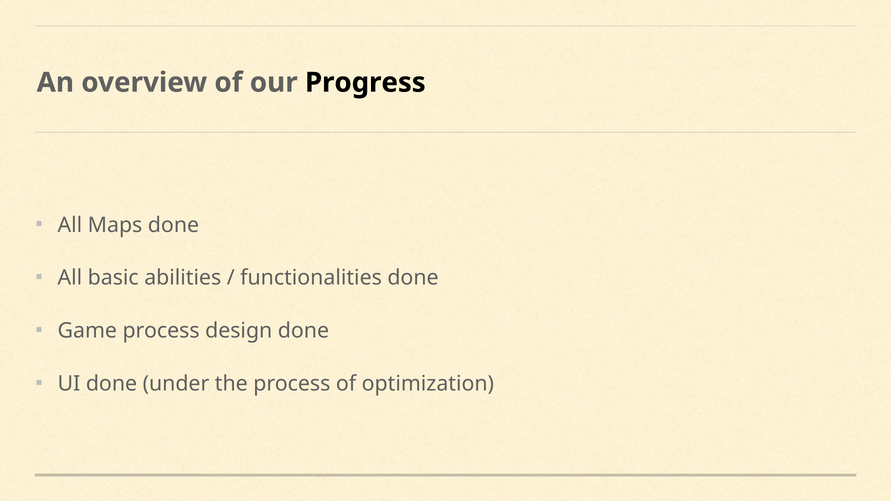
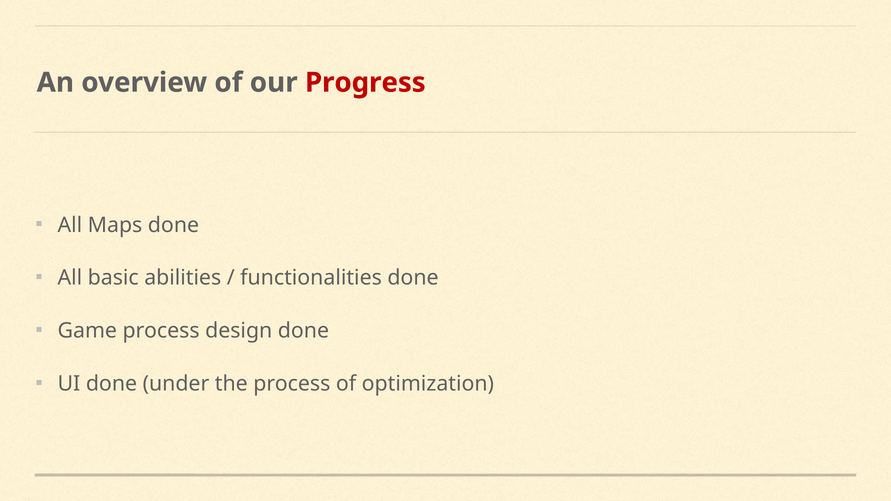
Progress colour: black -> red
